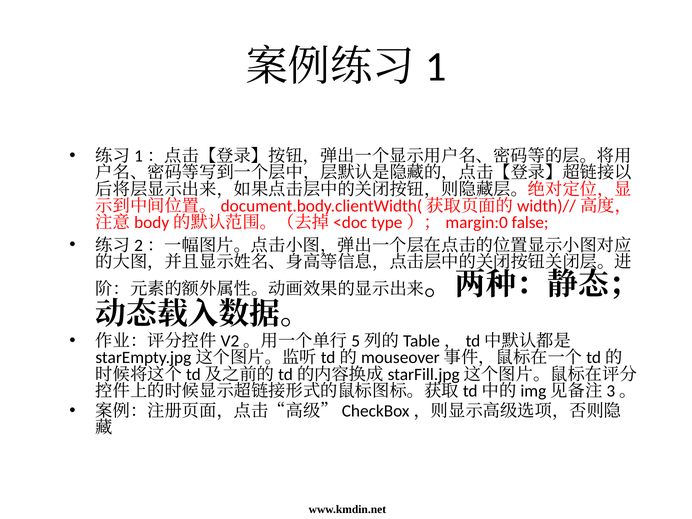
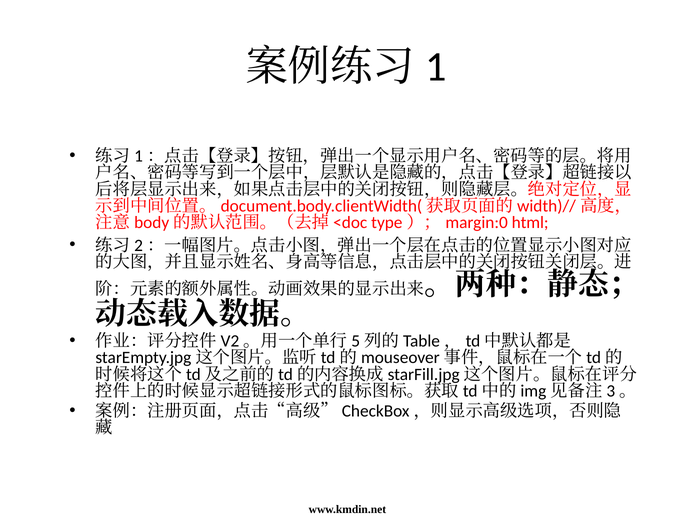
false: false -> html
